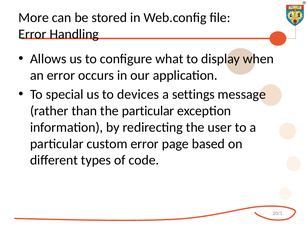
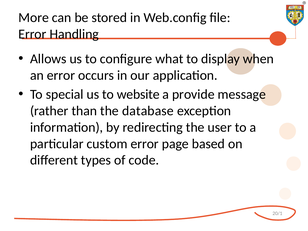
devices: devices -> website
settings: settings -> provide
the particular: particular -> database
